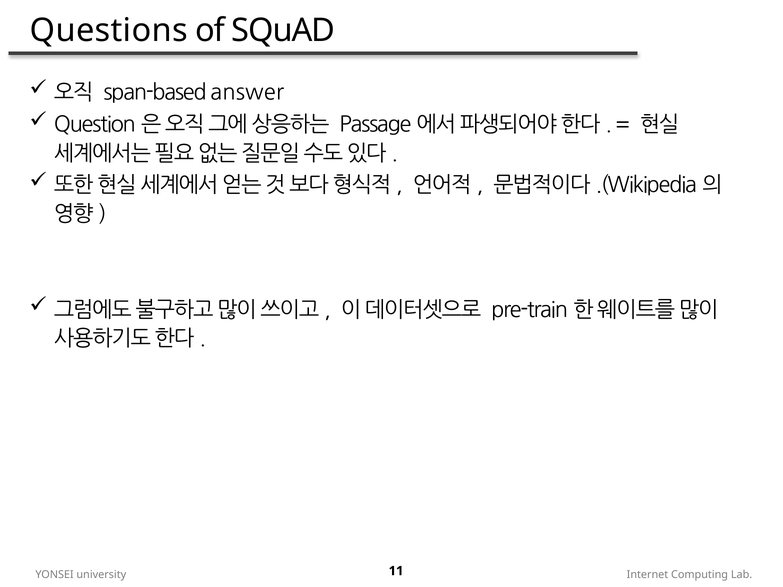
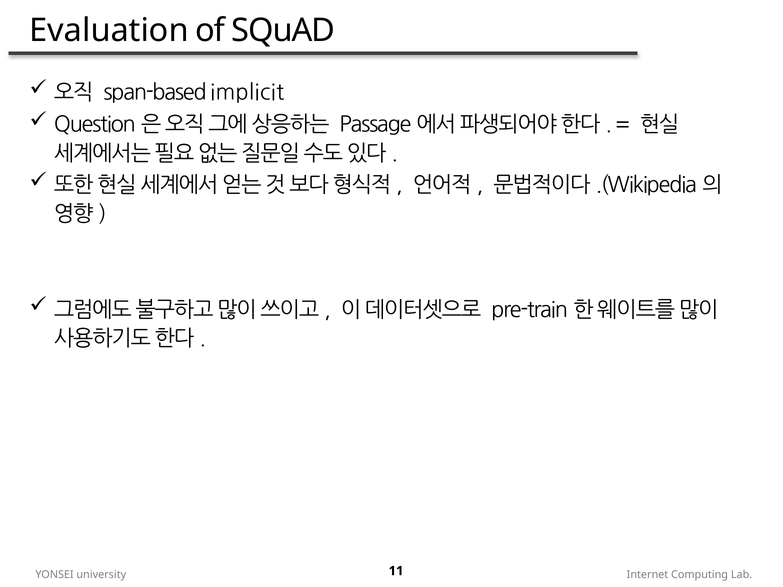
Questions: Questions -> Evaluation
answer: answer -> implicit
